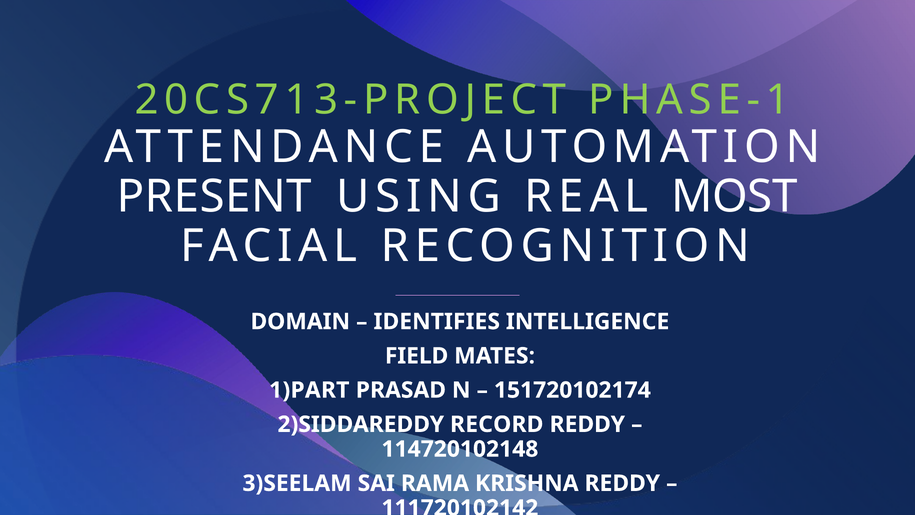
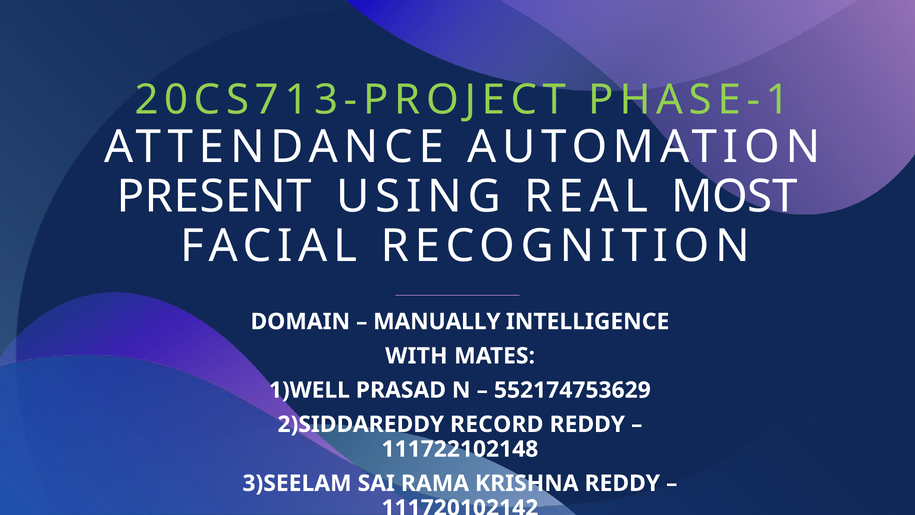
IDENTIFIES: IDENTIFIES -> MANUALLY
FIELD: FIELD -> WITH
1)PART: 1)PART -> 1)WELL
151720102174: 151720102174 -> 552174753629
114720102148: 114720102148 -> 111722102148
